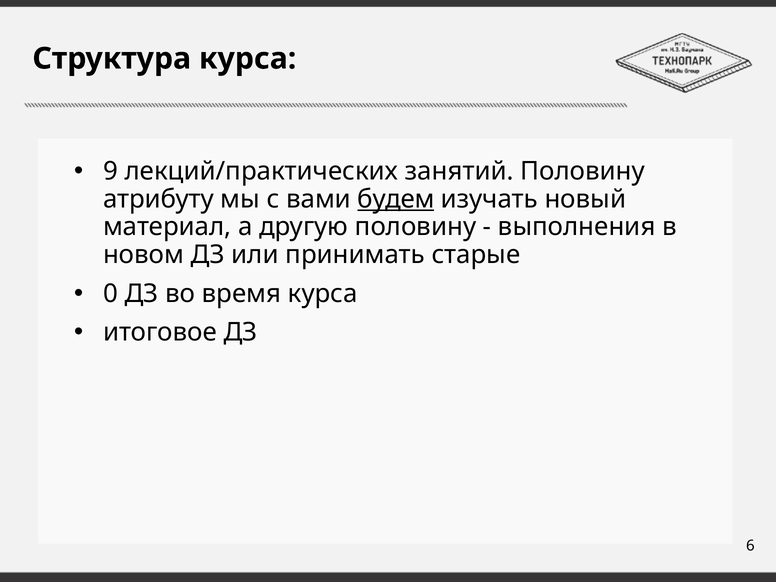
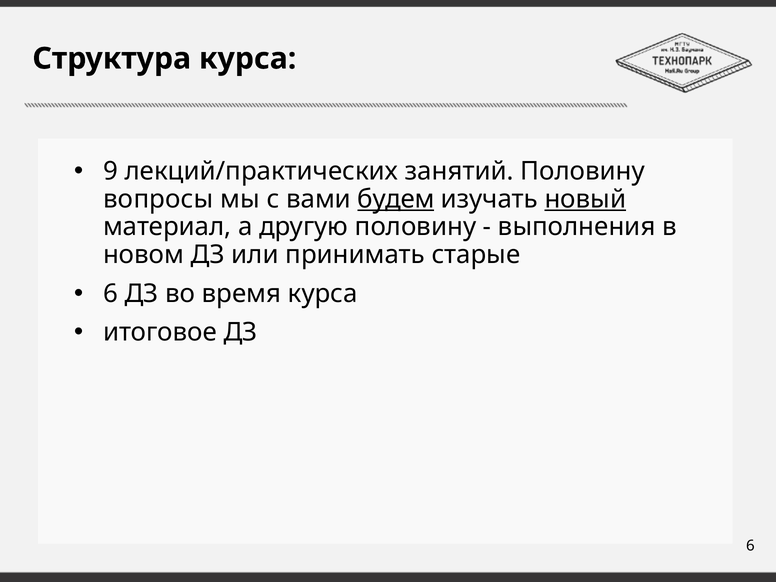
атрибуту: атрибуту -> вопросы
новый underline: none -> present
0 at (111, 294): 0 -> 6
